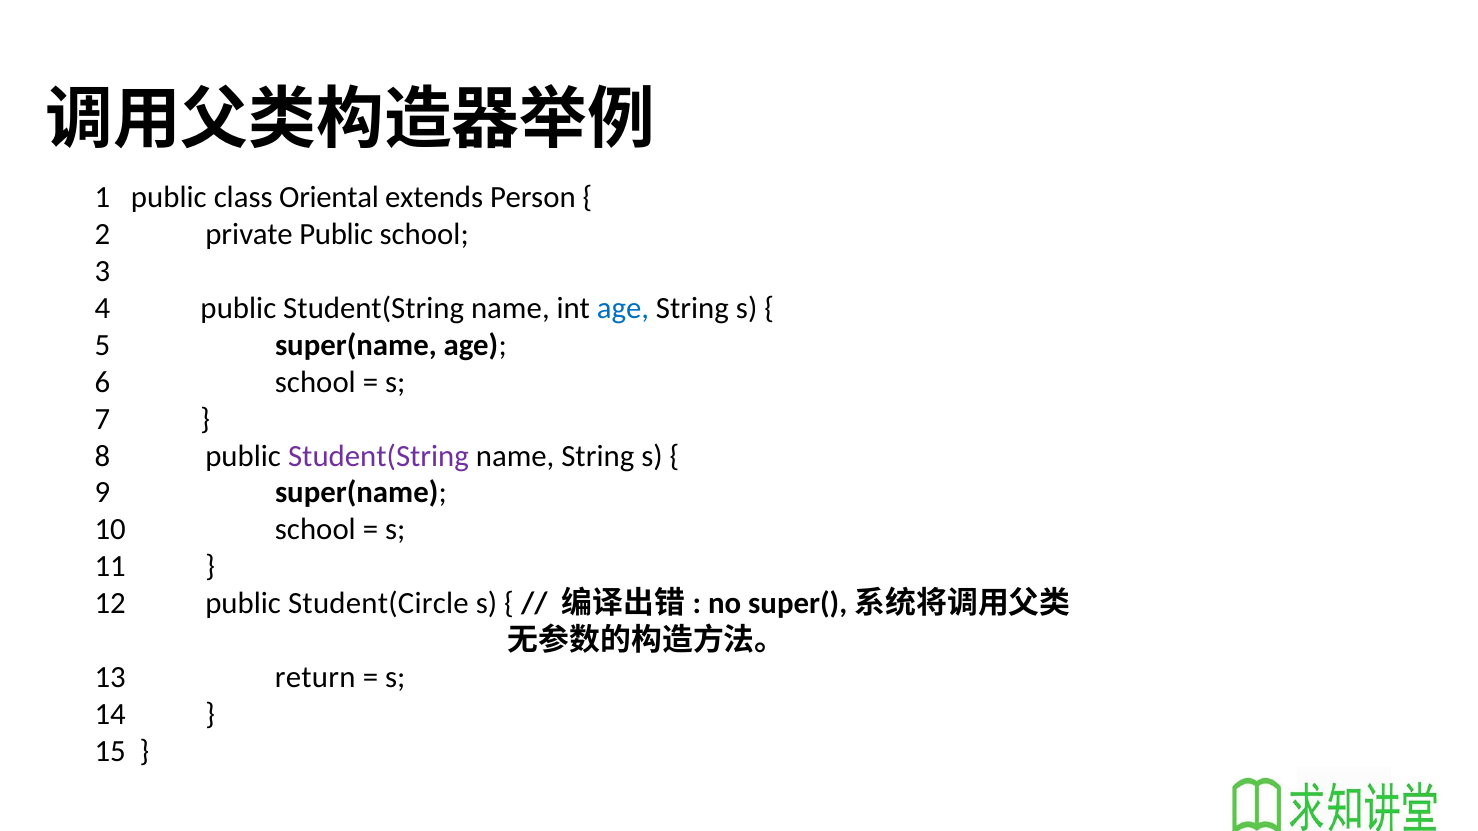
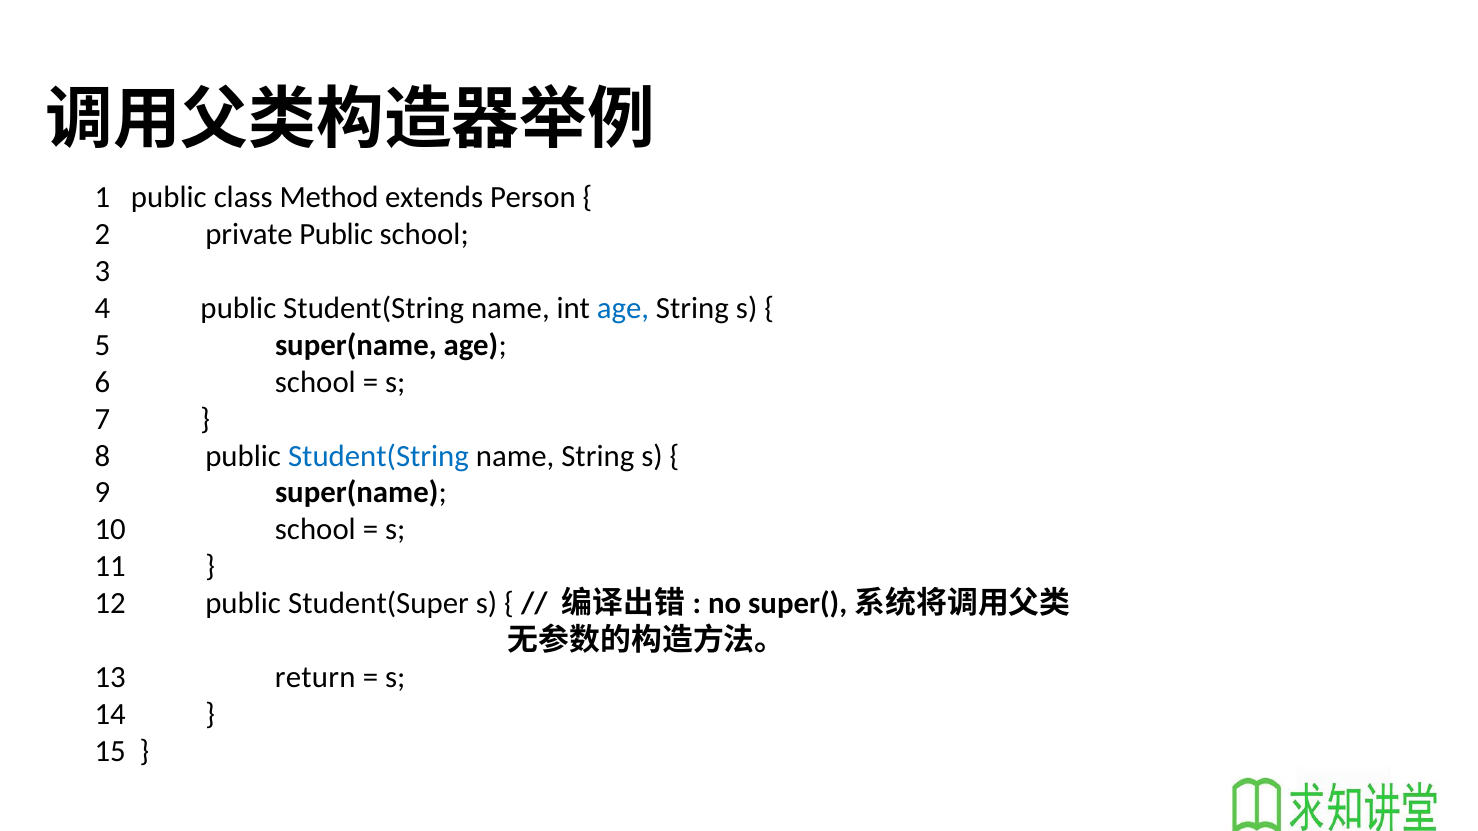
Oriental: Oriental -> Method
Student(String at (378, 456) colour: purple -> blue
Student(Circle: Student(Circle -> Student(Super
